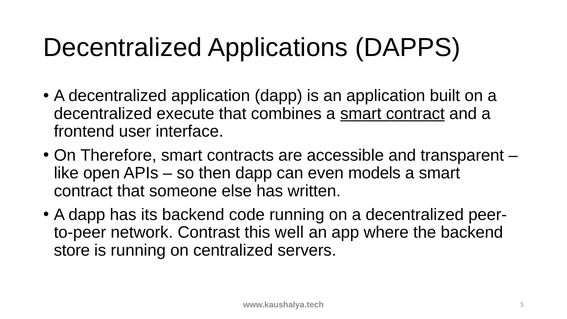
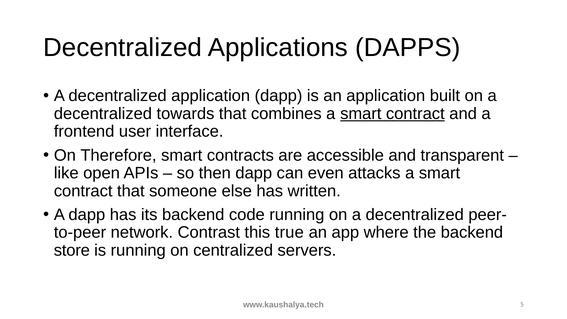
execute: execute -> towards
models: models -> attacks
well: well -> true
